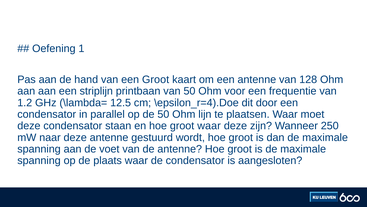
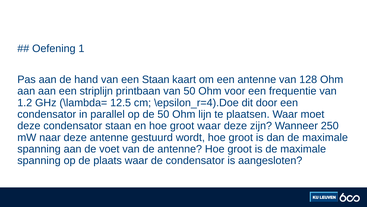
een Groot: Groot -> Staan
